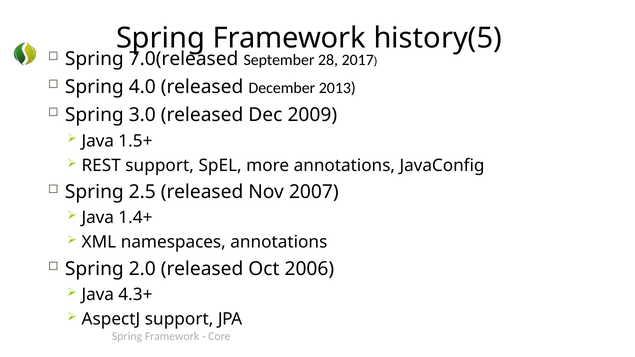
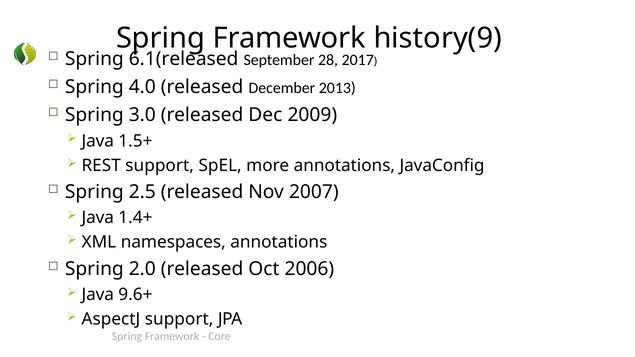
history(5: history(5 -> history(9
7.0(released: 7.0(released -> 6.1(released
4.3+: 4.3+ -> 9.6+
